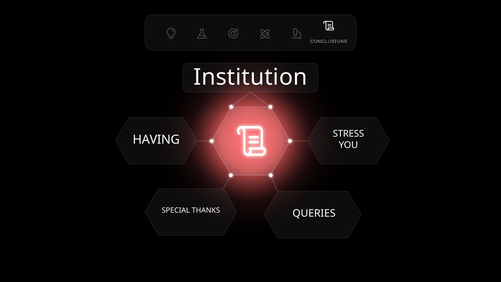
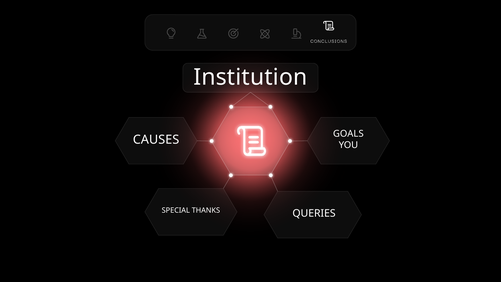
STRESS: STRESS -> GOALS
HAVING: HAVING -> CAUSES
